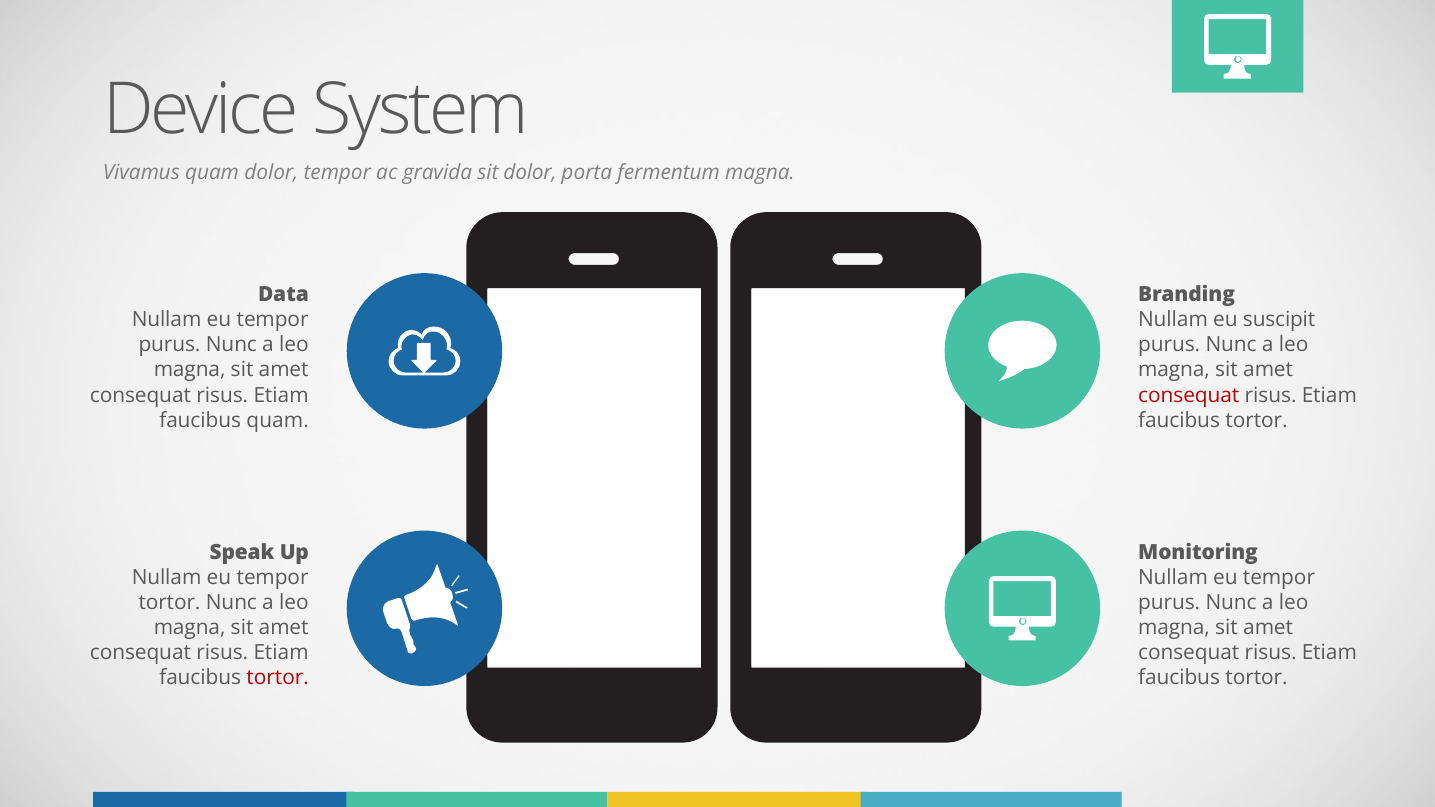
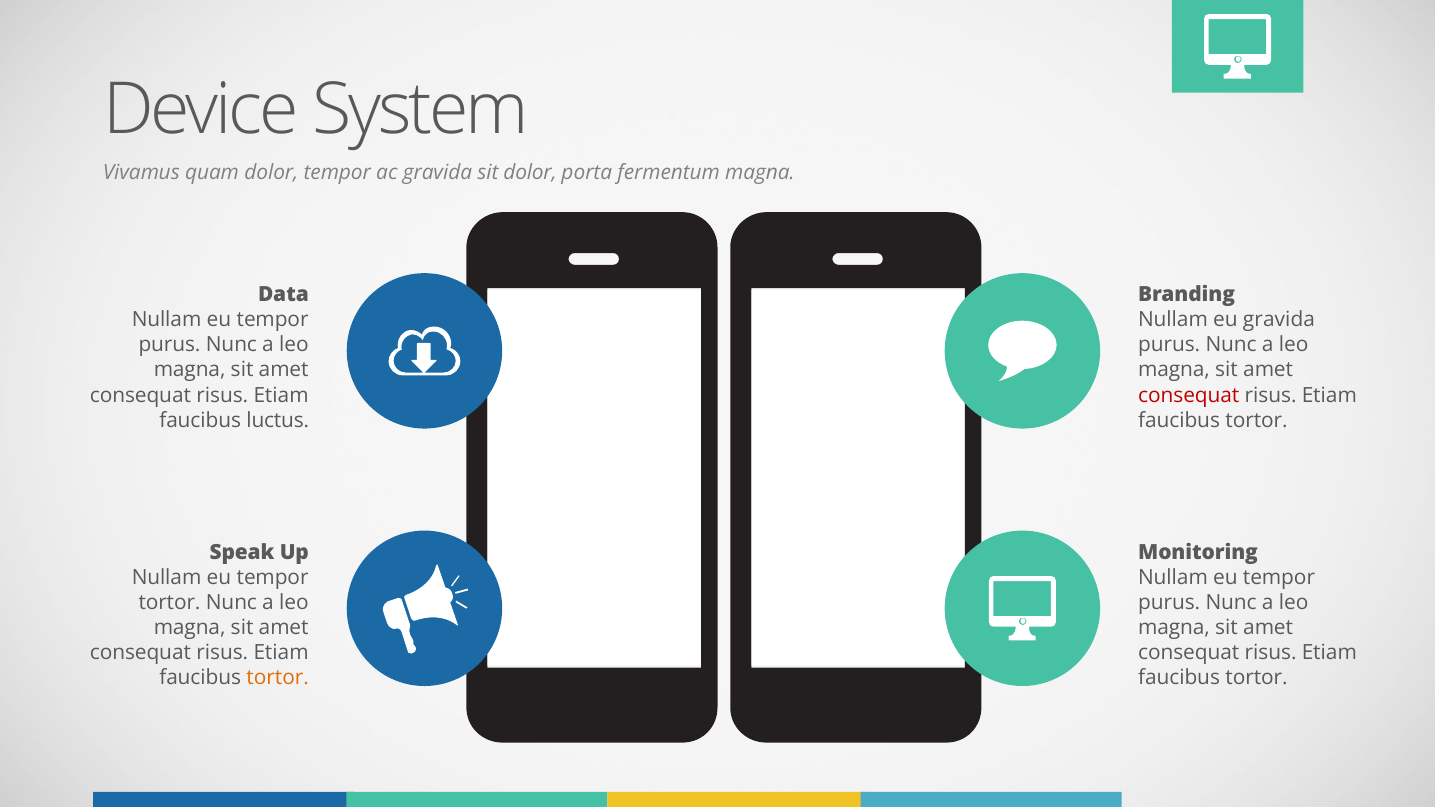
eu suscipit: suscipit -> gravida
faucibus quam: quam -> luctus
tortor at (278, 678) colour: red -> orange
